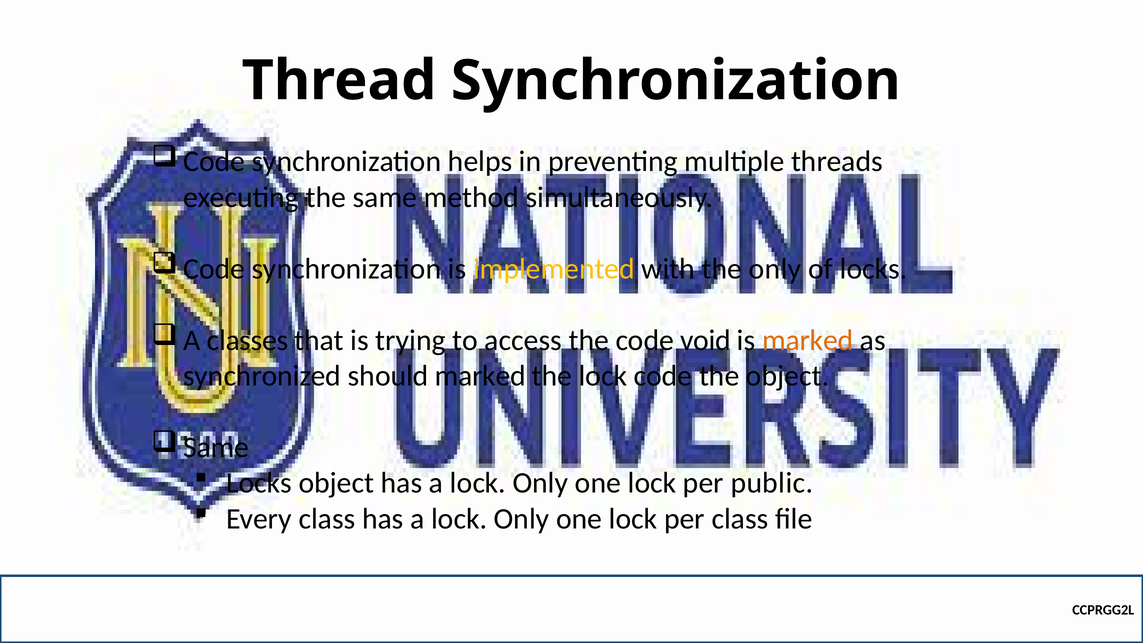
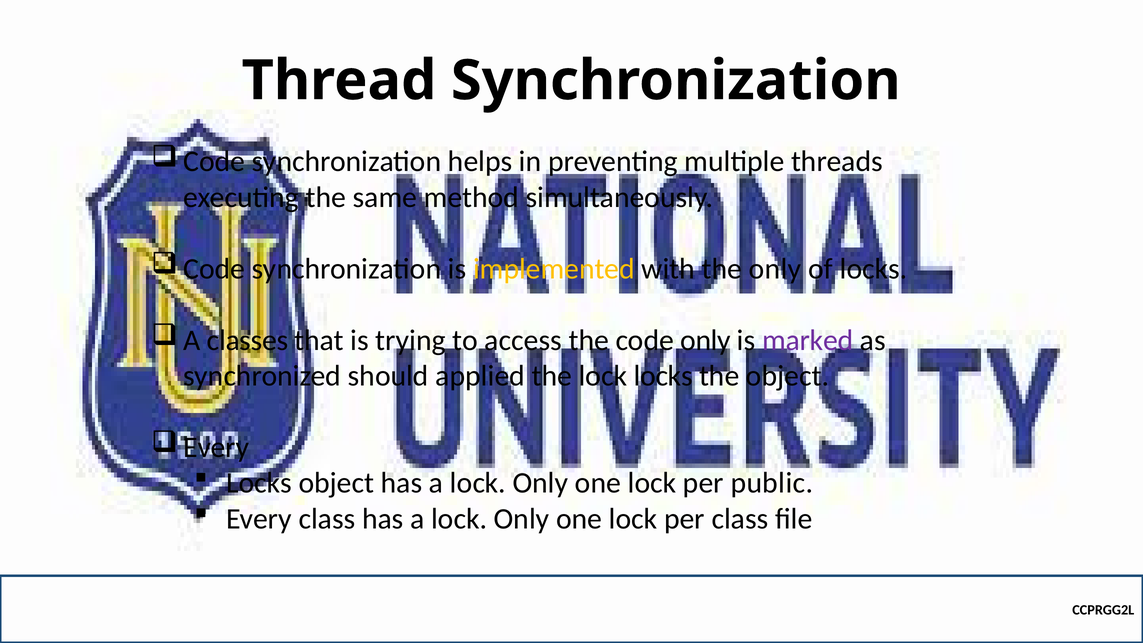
code void: void -> only
marked at (808, 340) colour: orange -> purple
should marked: marked -> applied
lock code: code -> locks
Same at (216, 447): Same -> Every
